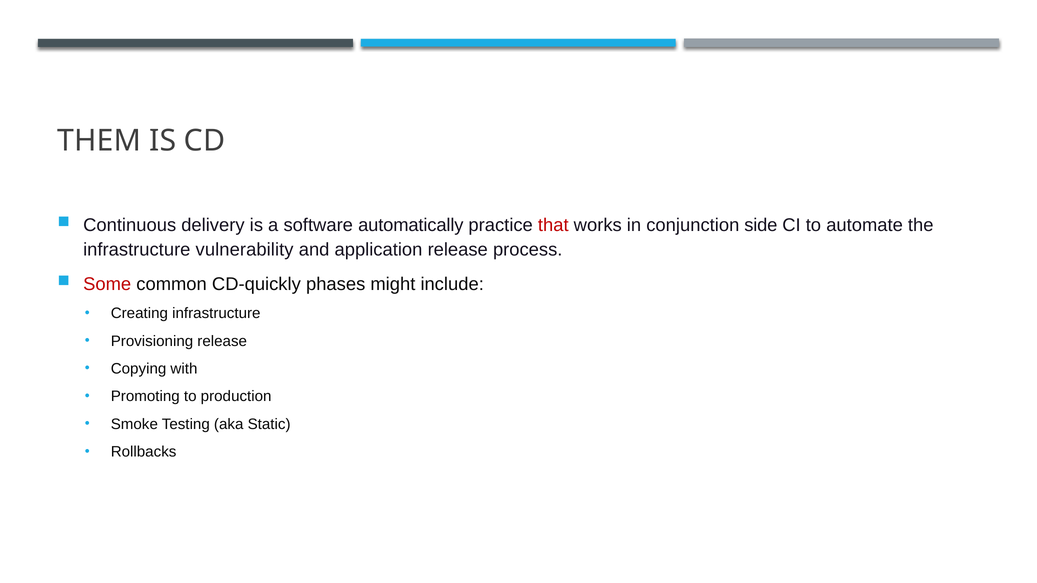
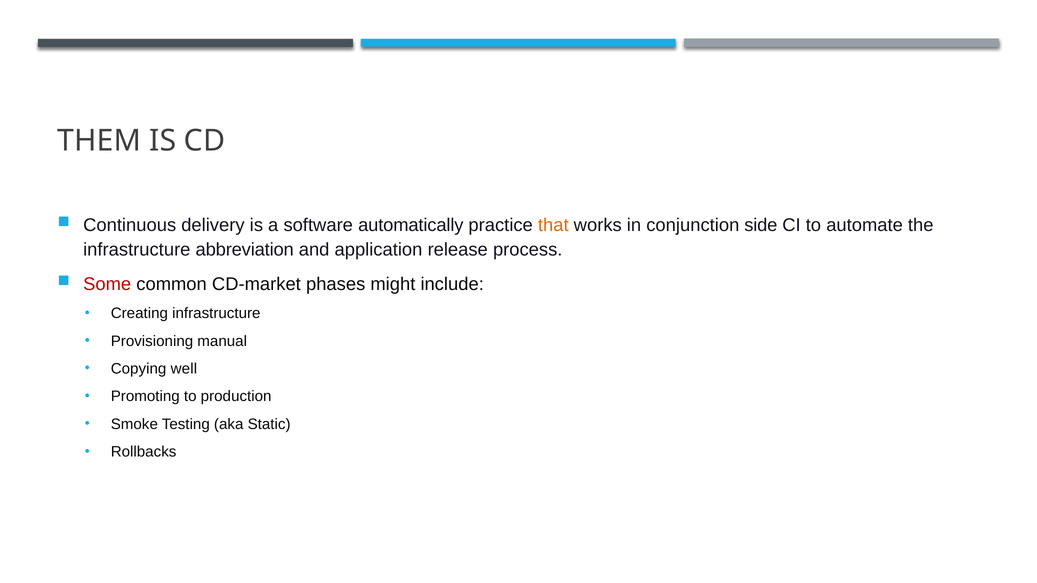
that colour: red -> orange
vulnerability: vulnerability -> abbreviation
CD-quickly: CD-quickly -> CD-market
Provisioning release: release -> manual
with: with -> well
